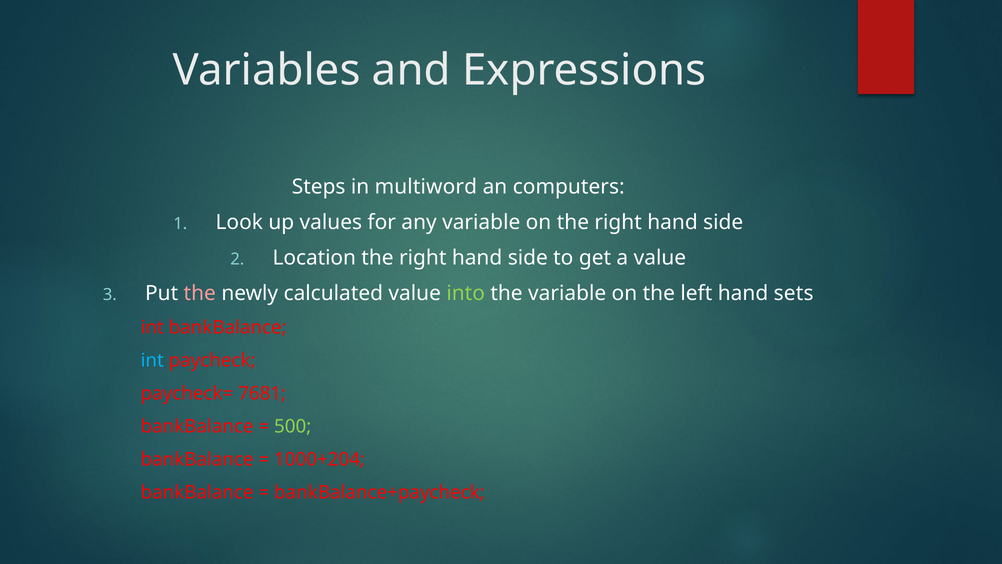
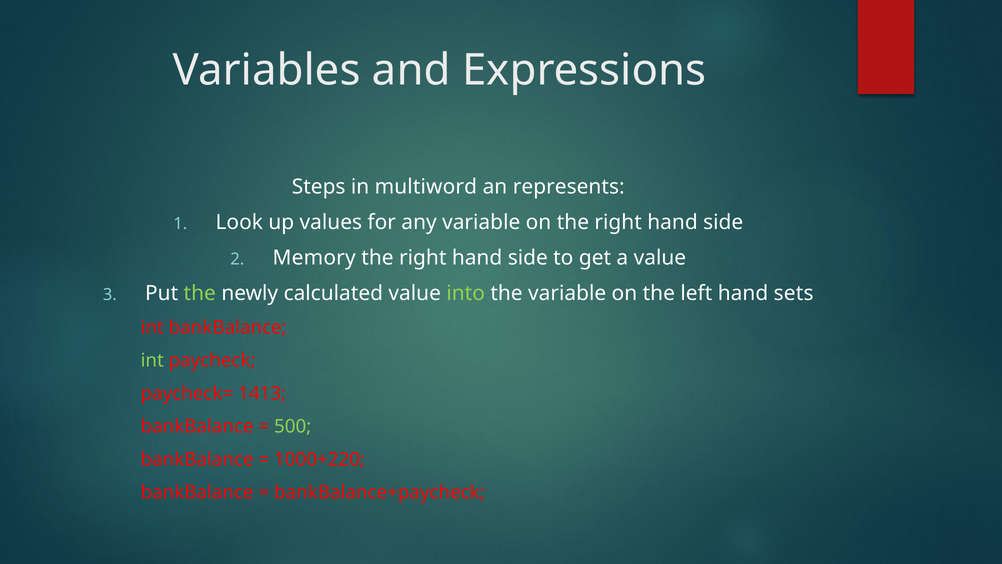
computers: computers -> represents
Location: Location -> Memory
the at (200, 293) colour: pink -> light green
int at (152, 360) colour: light blue -> light green
7681: 7681 -> 1413
1000+204: 1000+204 -> 1000+220
